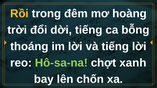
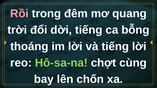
Rồi colour: yellow -> pink
hoàng: hoàng -> quang
xanh: xanh -> cùng
